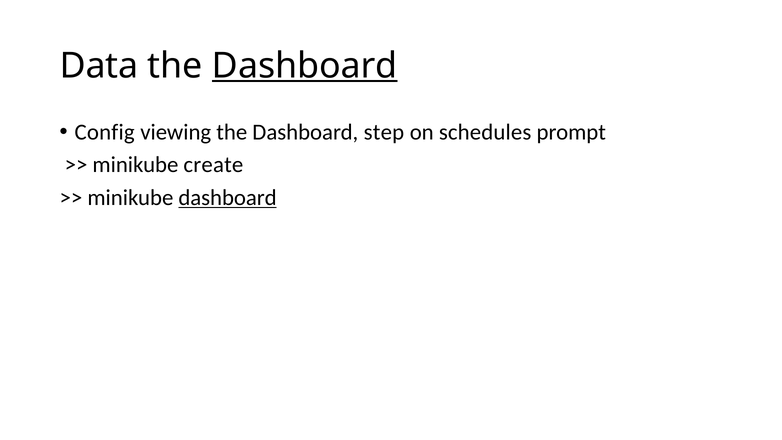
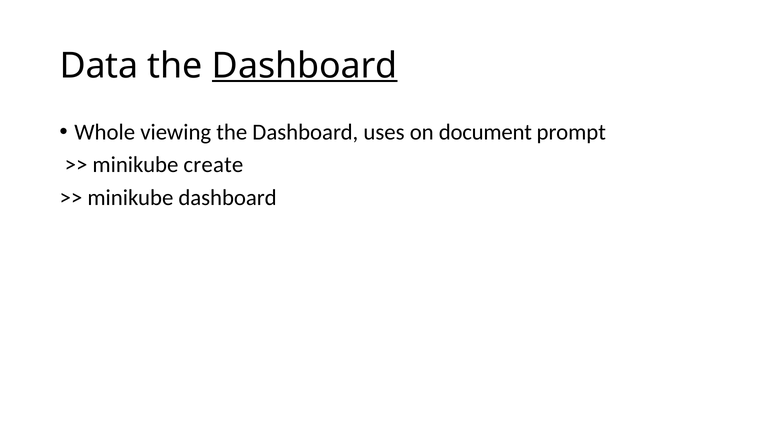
Config: Config -> Whole
step: step -> uses
schedules: schedules -> document
dashboard at (228, 198) underline: present -> none
